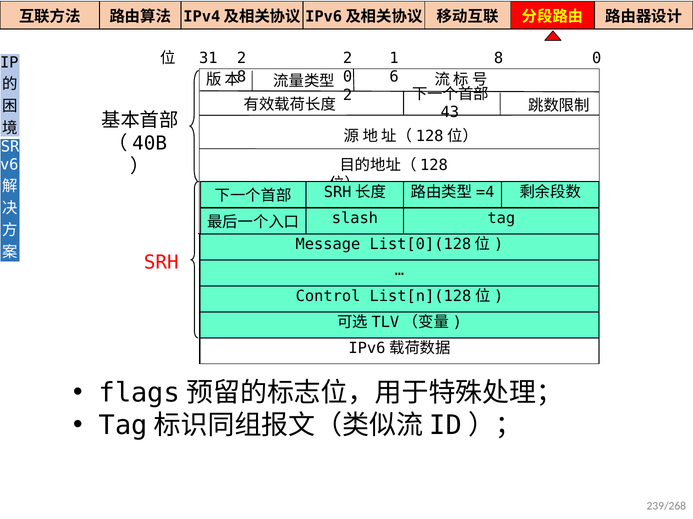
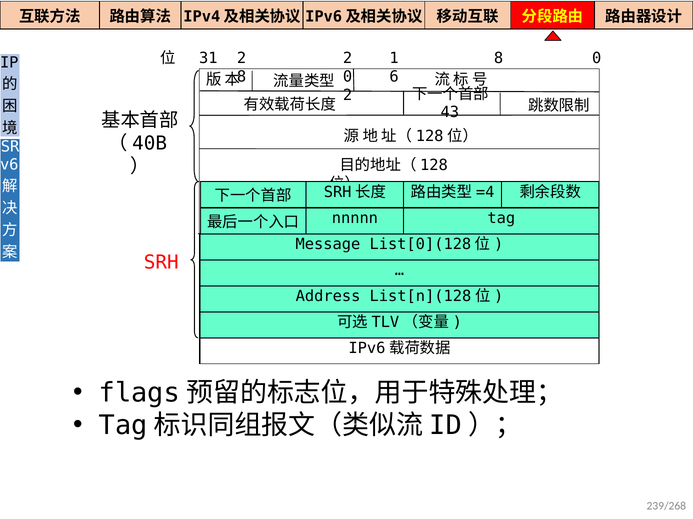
slash: slash -> nnnnn
Control: Control -> Address
